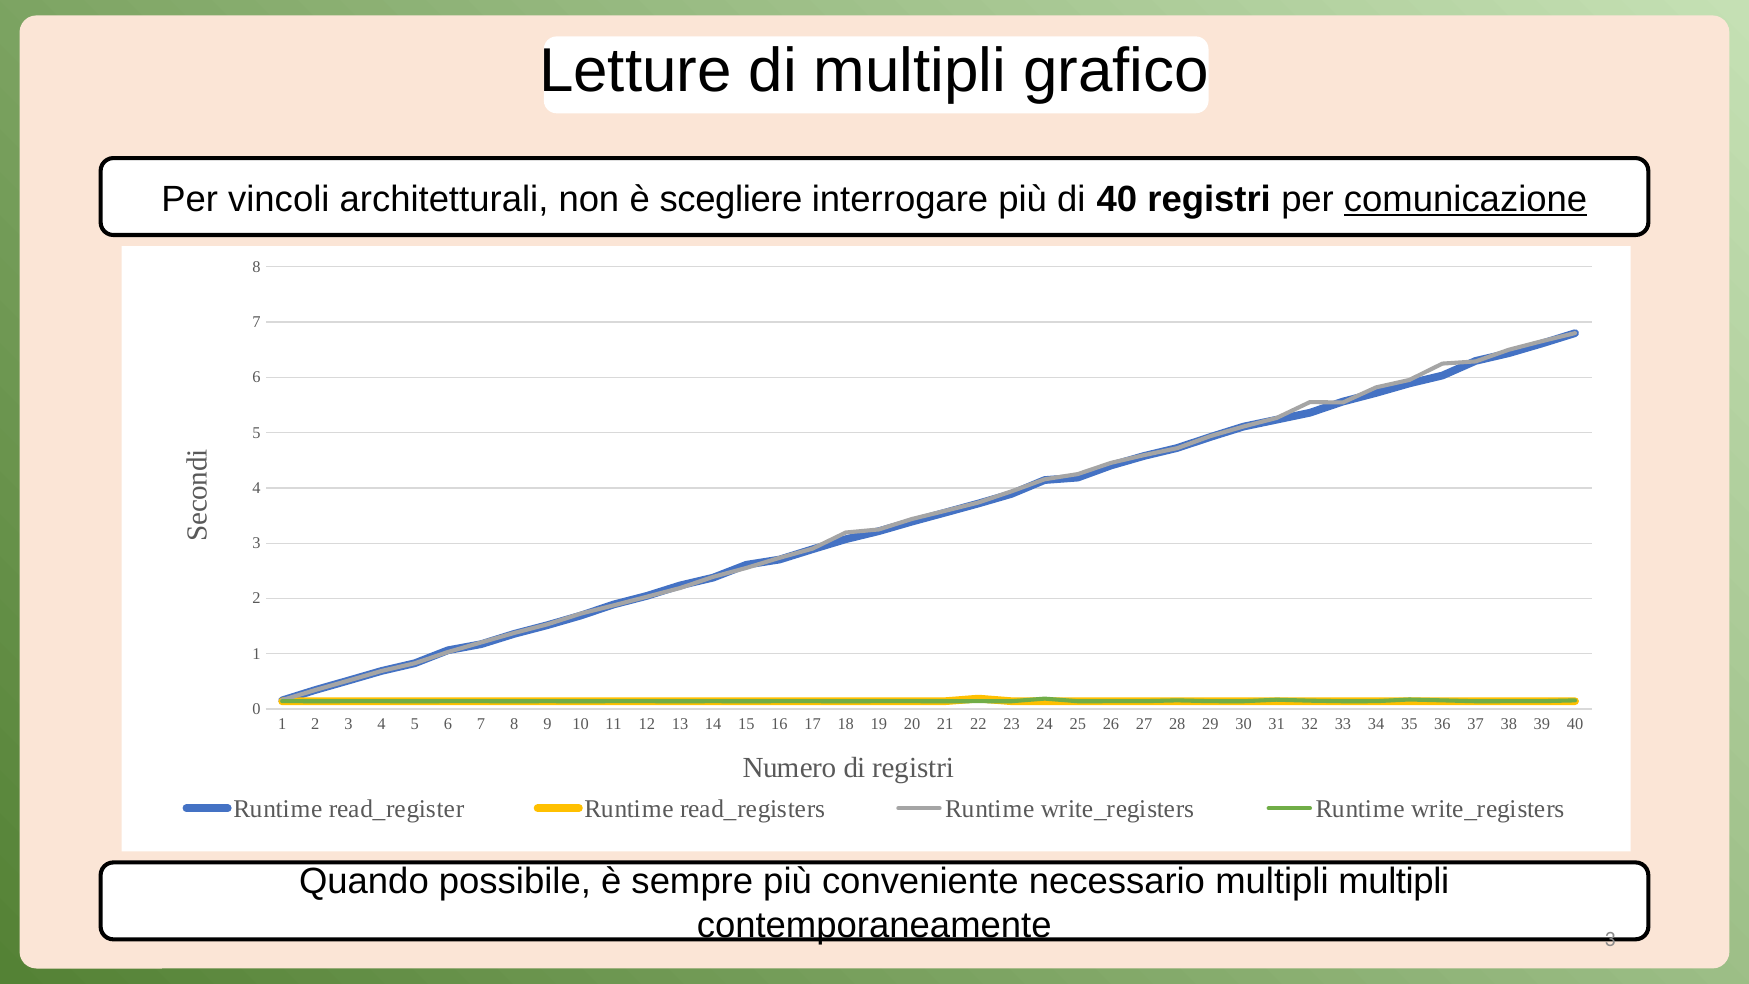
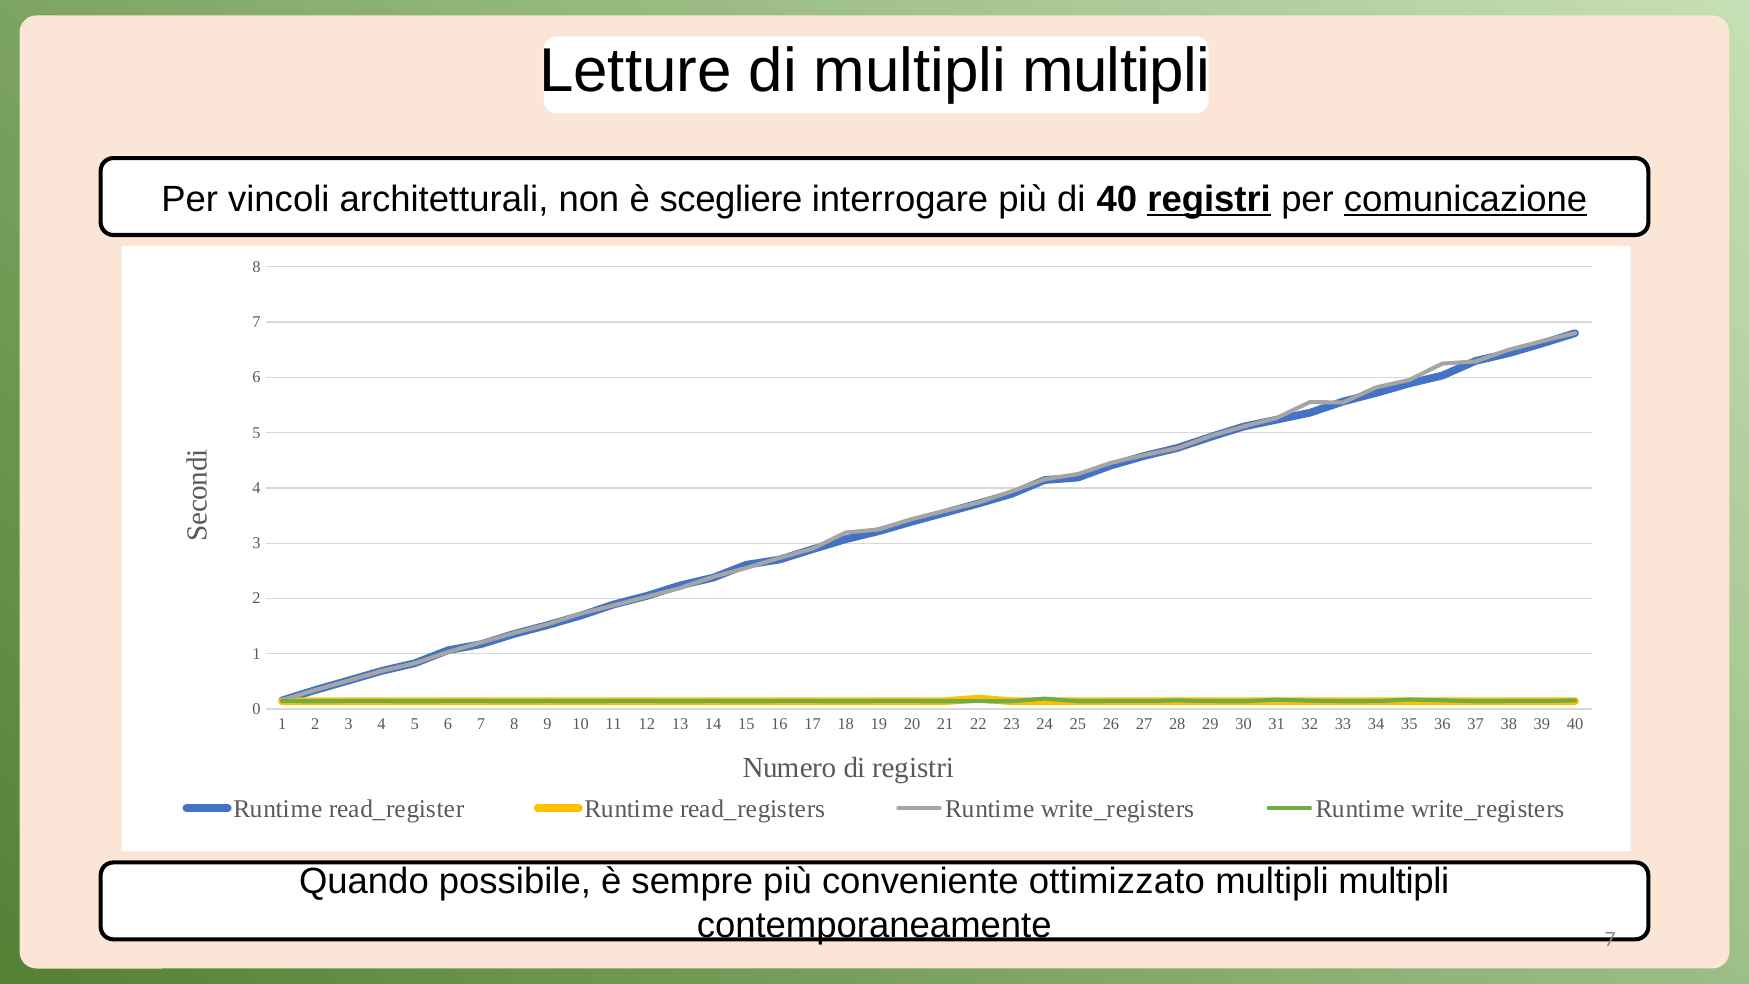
di multipli grafico: grafico -> multipli
registri at (1209, 199) underline: none -> present
necessario: necessario -> ottimizzato
contemporaneamente 3: 3 -> 7
